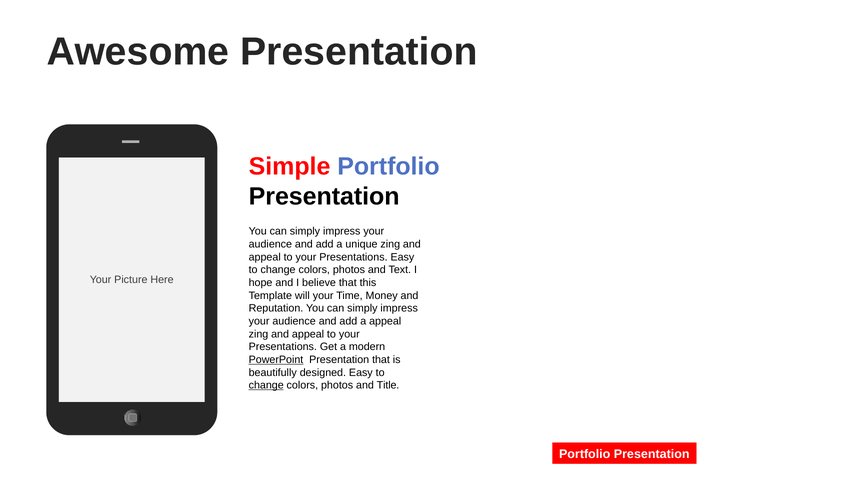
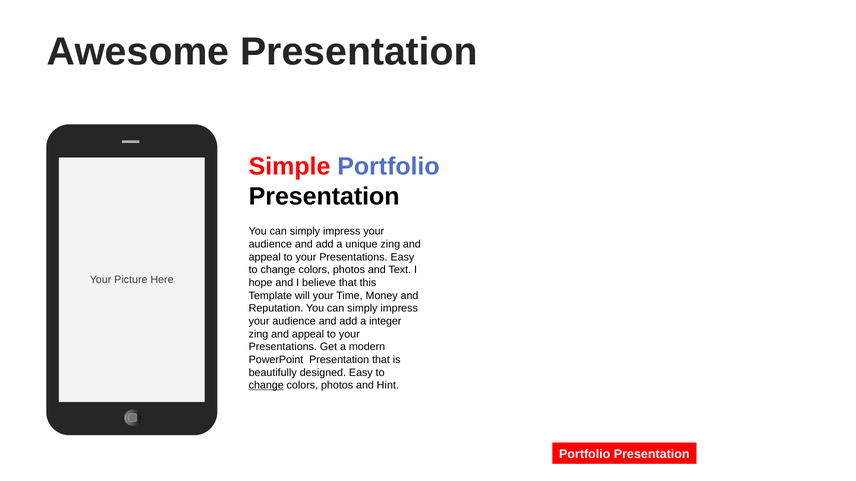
a appeal: appeal -> integer
PowerPoint underline: present -> none
Title: Title -> Hint
